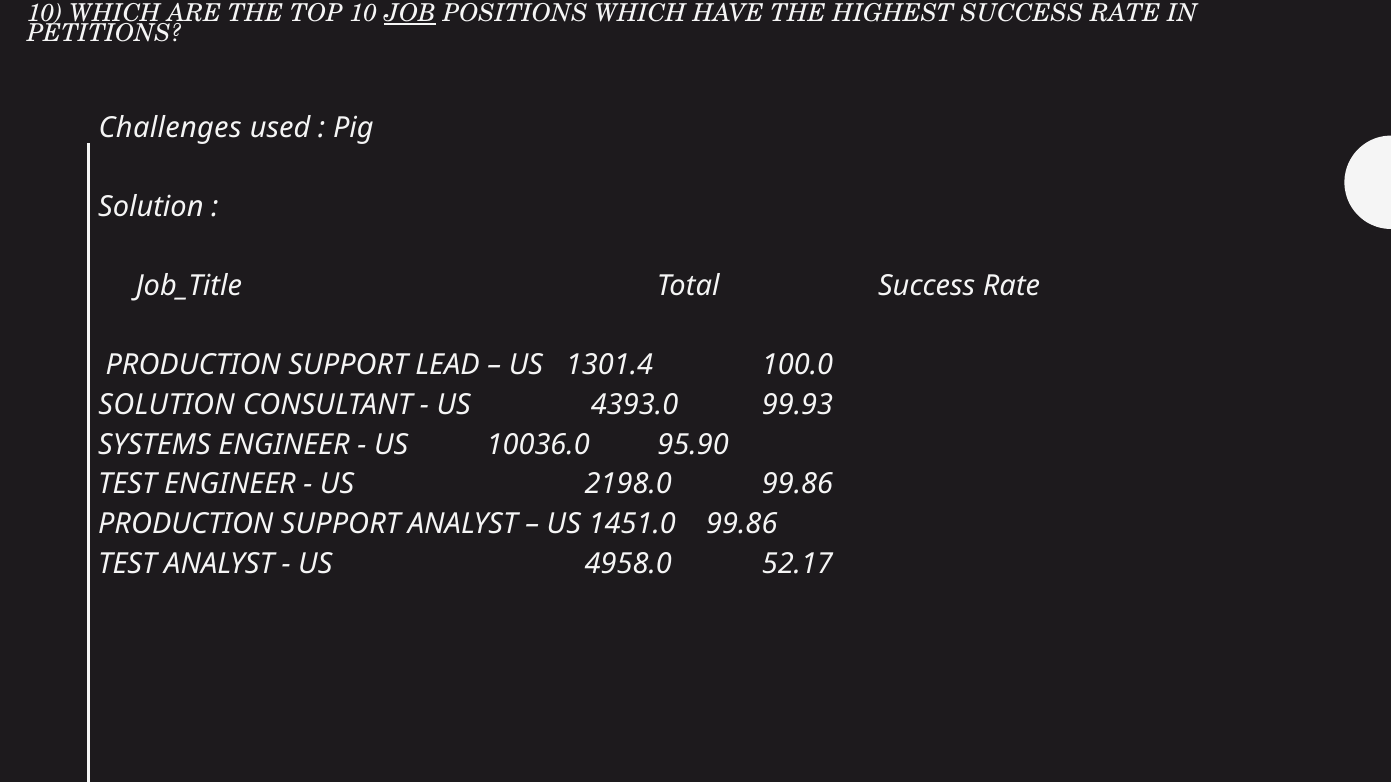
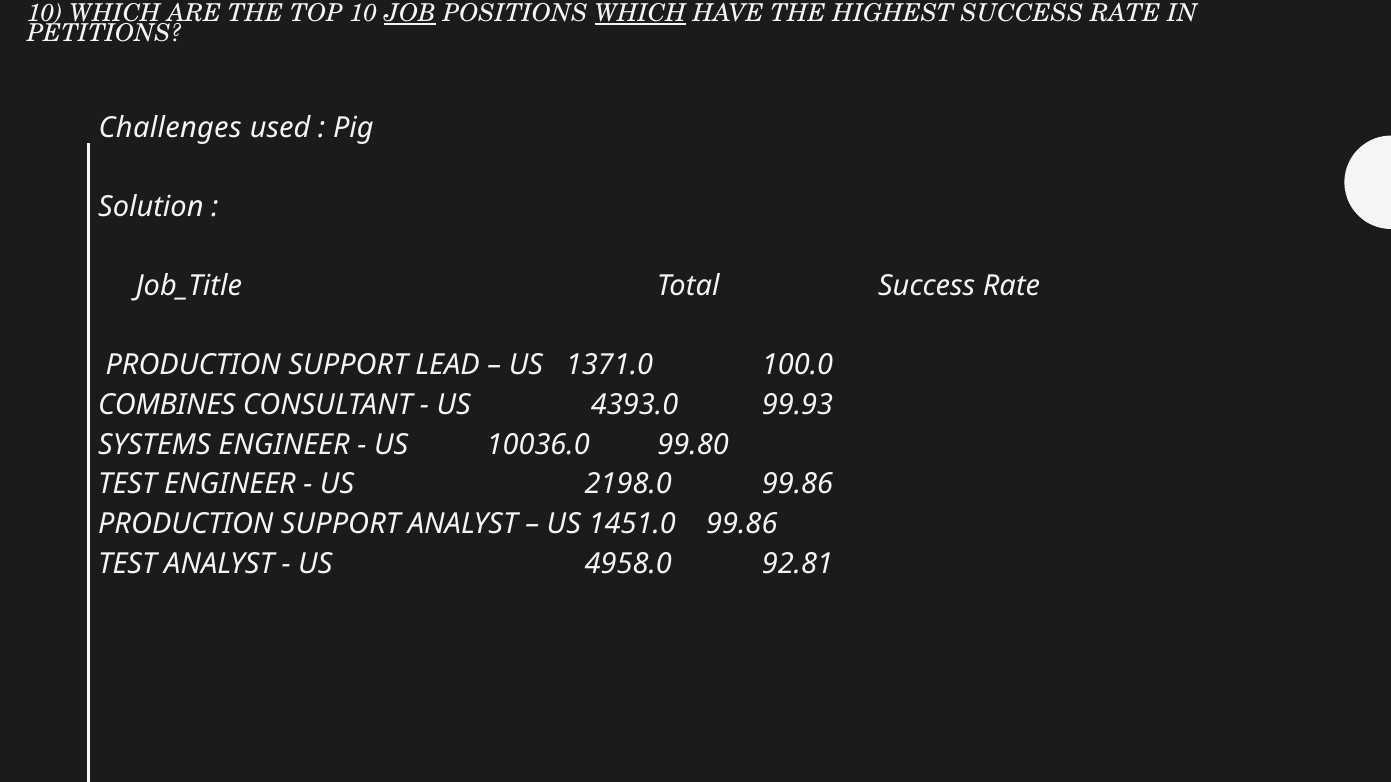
WHICH at (640, 13) underline: none -> present
1301.4: 1301.4 -> 1371.0
SOLUTION at (167, 405): SOLUTION -> COMBINES
95.90: 95.90 -> 99.80
52.17: 52.17 -> 92.81
